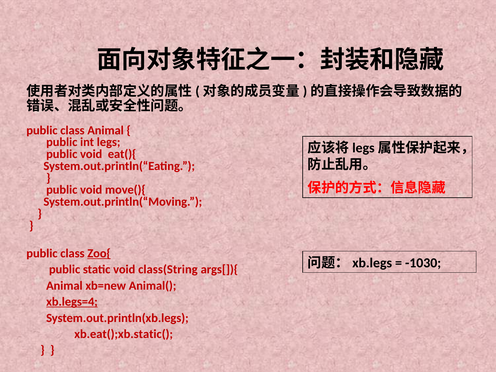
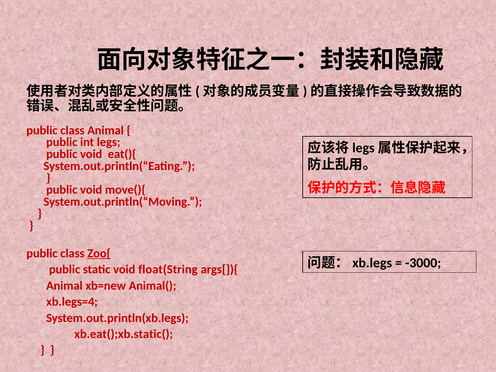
-1030: -1030 -> -3000
class(String: class(String -> float(String
xb.legs=4 underline: present -> none
